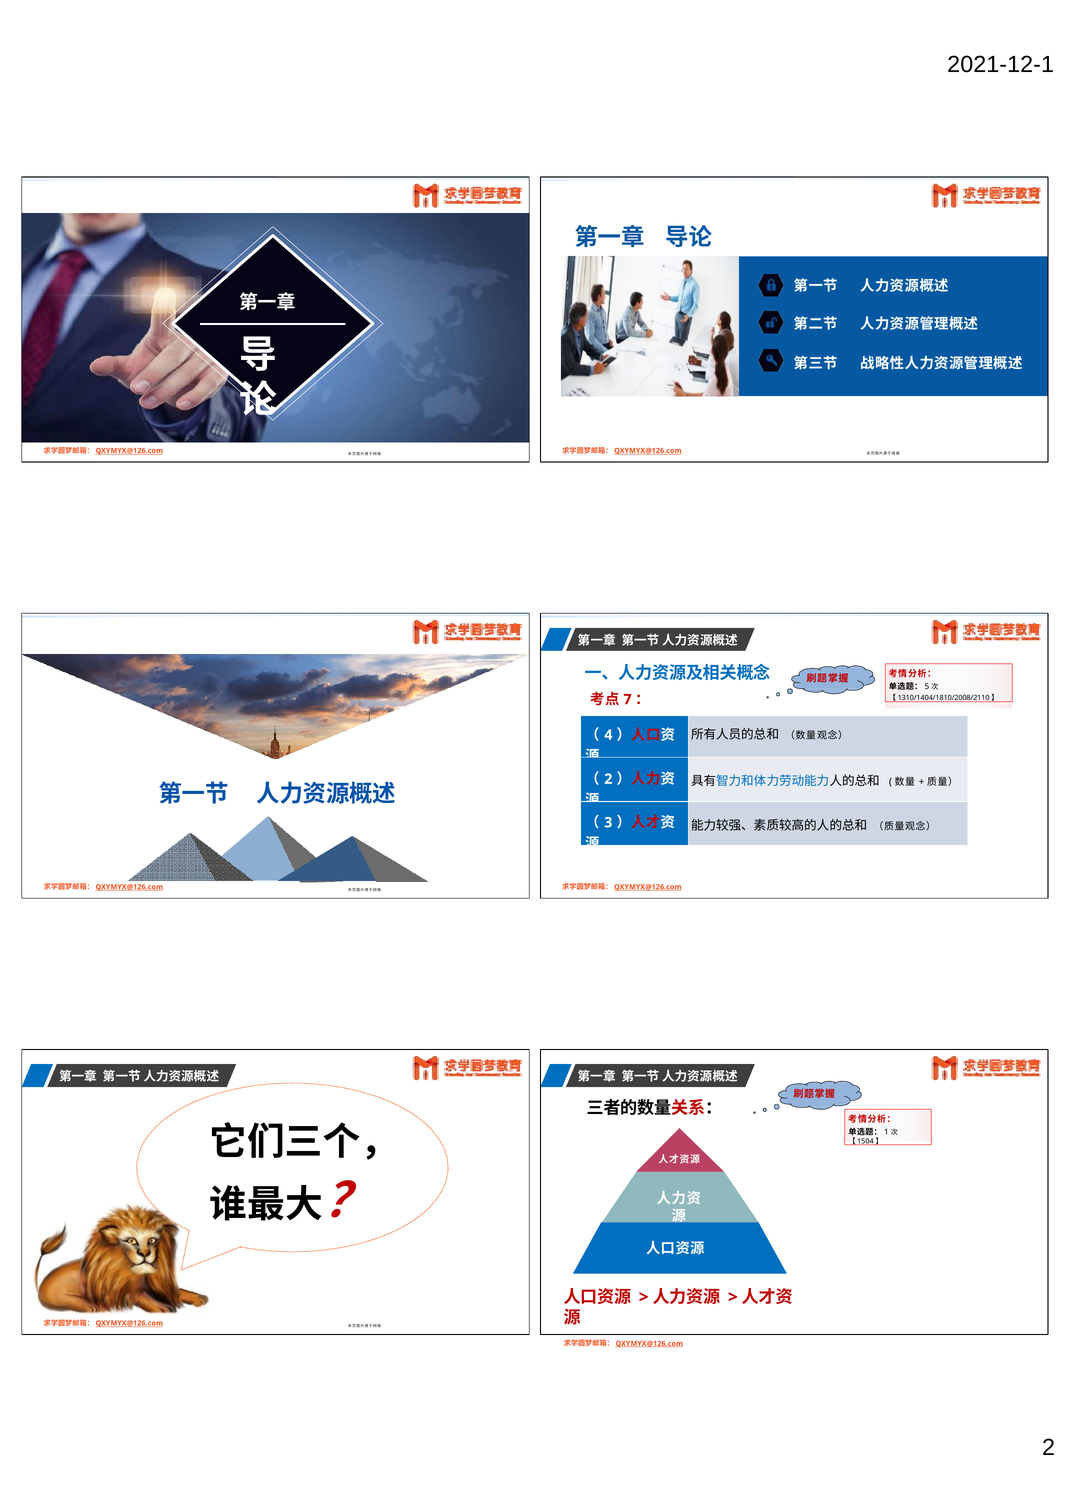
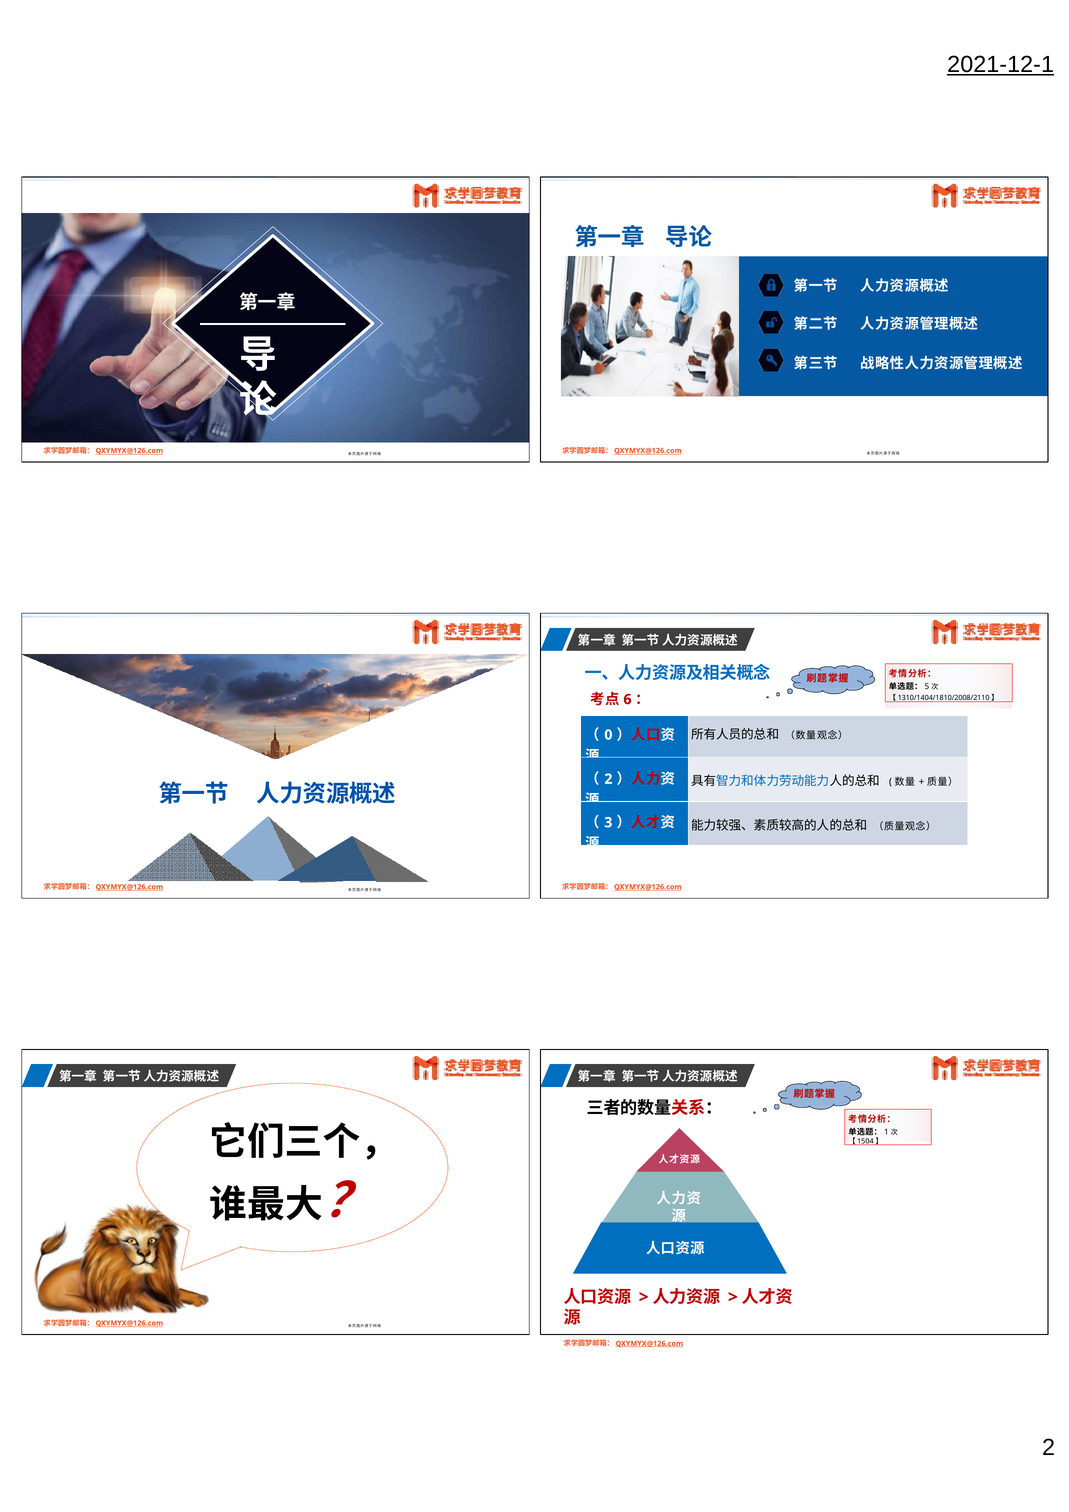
2021-12-1 underline: none -> present
7: 7 -> 6
4: 4 -> 0
